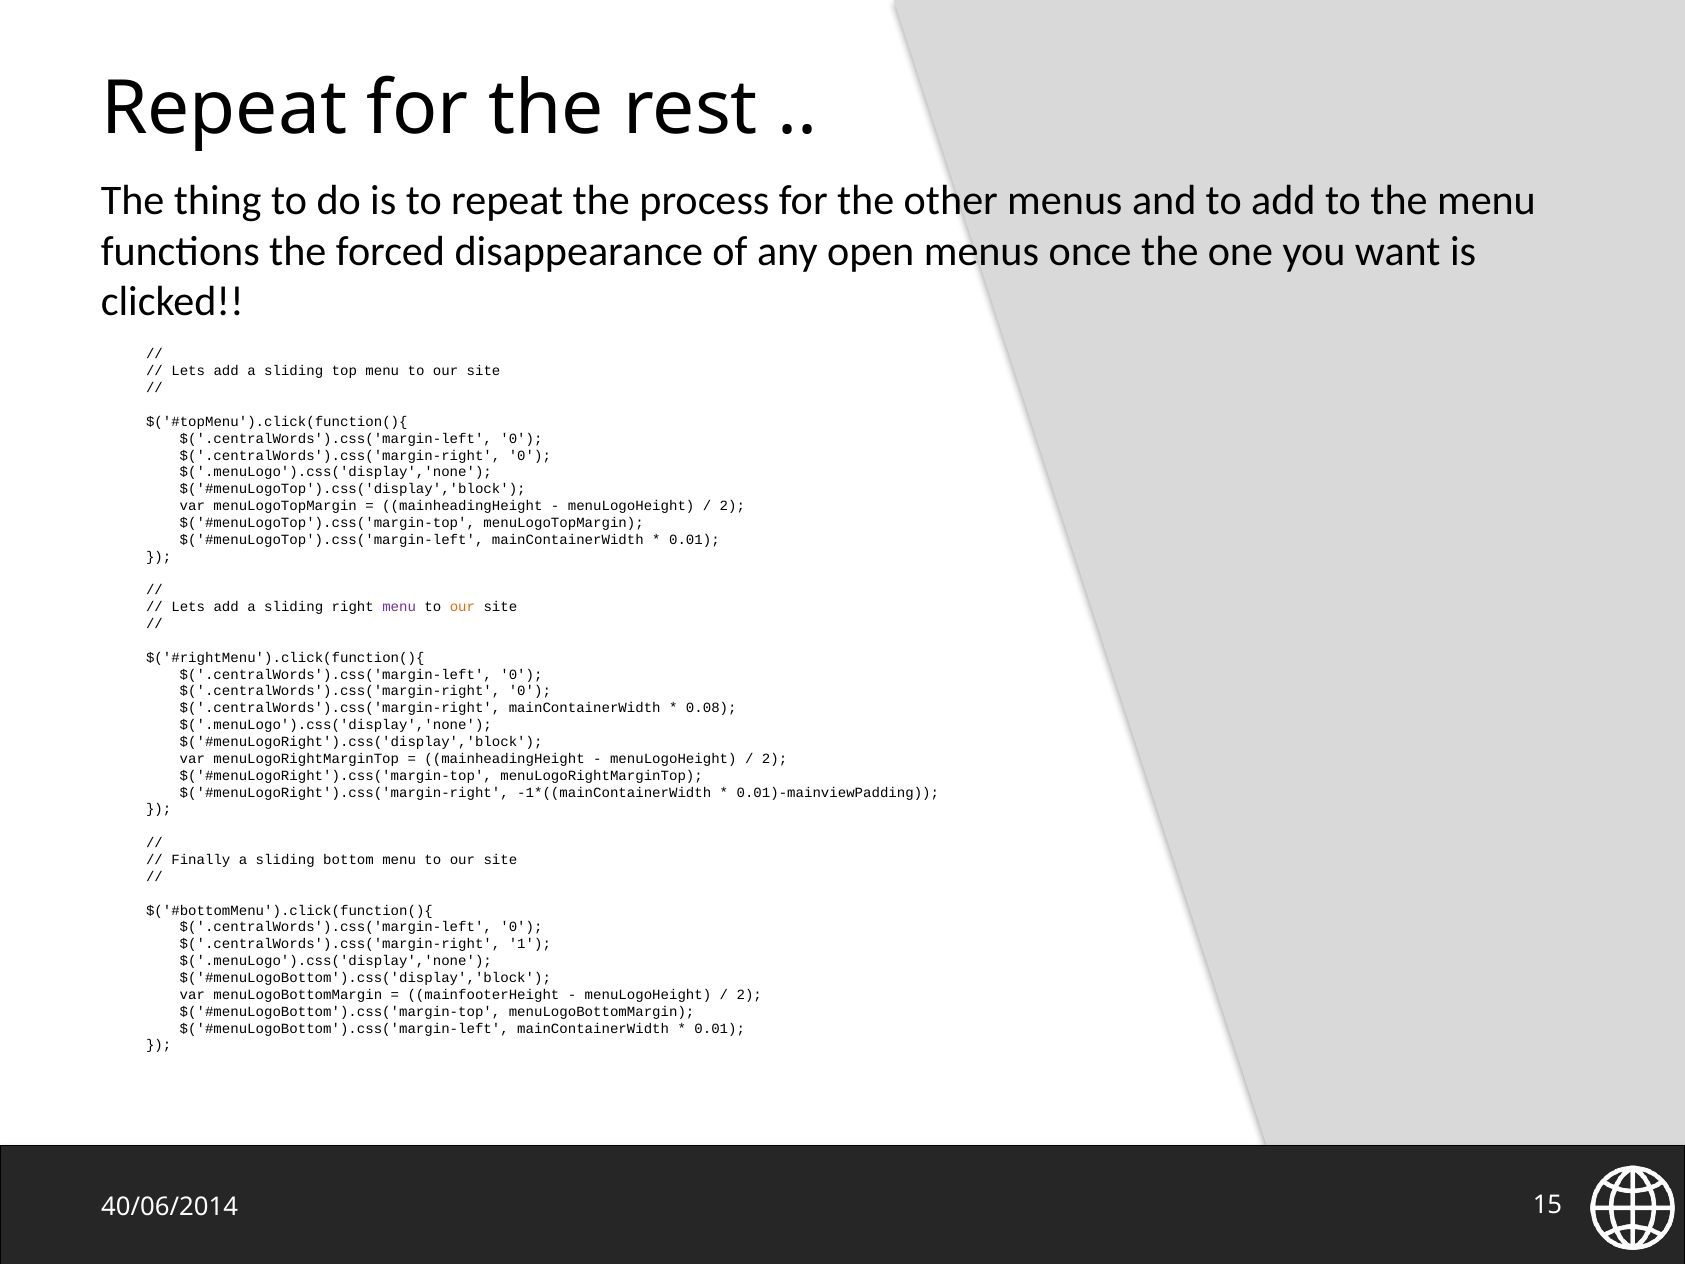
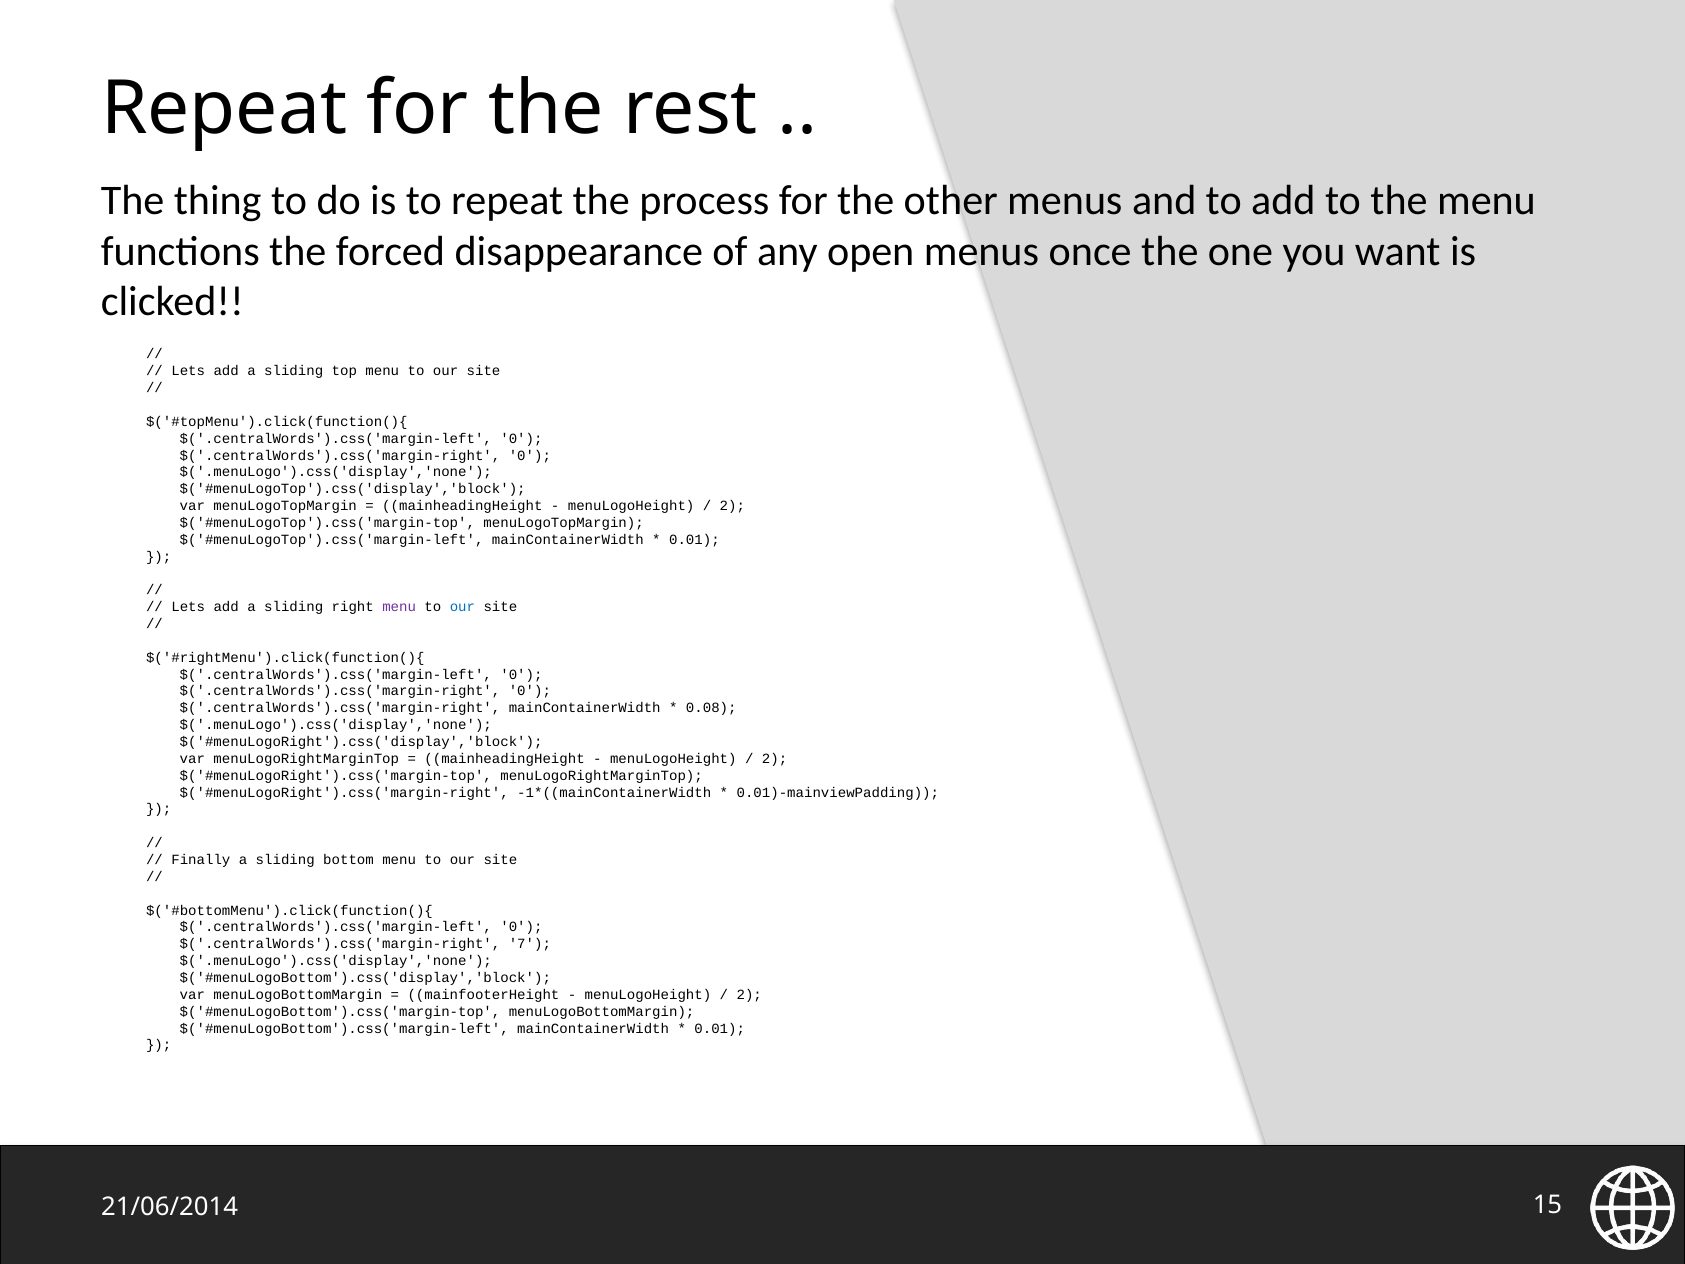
our at (462, 607) colour: orange -> blue
1: 1 -> 7
40/06/2014: 40/06/2014 -> 21/06/2014
